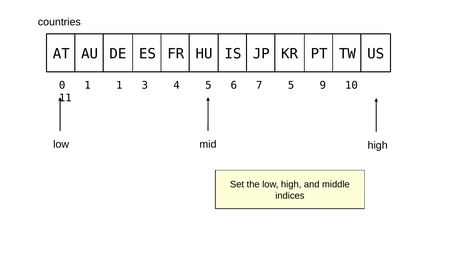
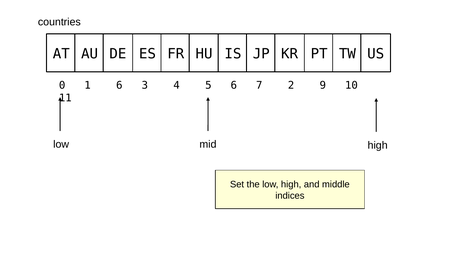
1 1: 1 -> 6
7 5: 5 -> 2
